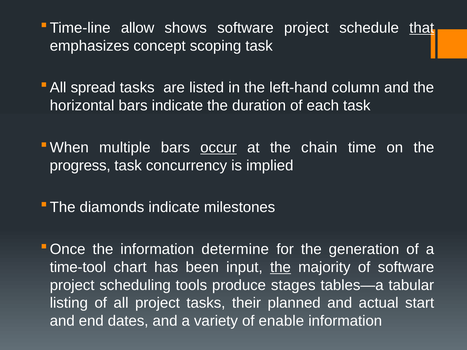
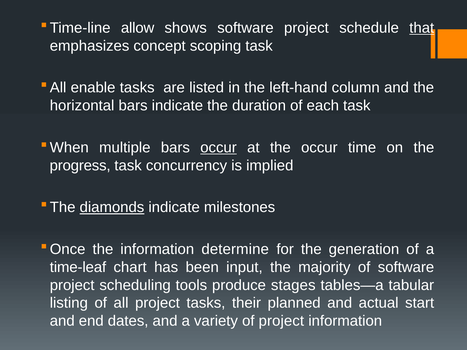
spread: spread -> enable
the chain: chain -> occur
diamonds underline: none -> present
time-tool: time-tool -> time-leaf
the at (281, 267) underline: present -> none
of enable: enable -> project
